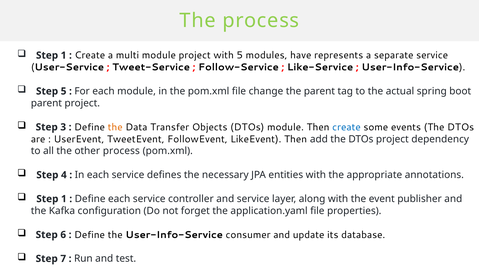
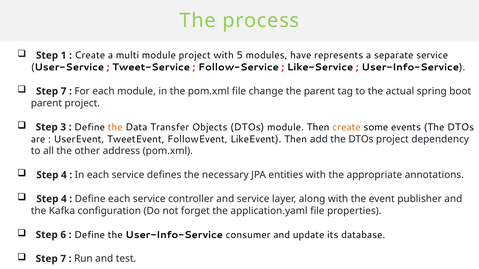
5 at (64, 91): 5 -> 7
create at (347, 127) colour: blue -> orange
other process: process -> address
1 at (64, 199): 1 -> 4
